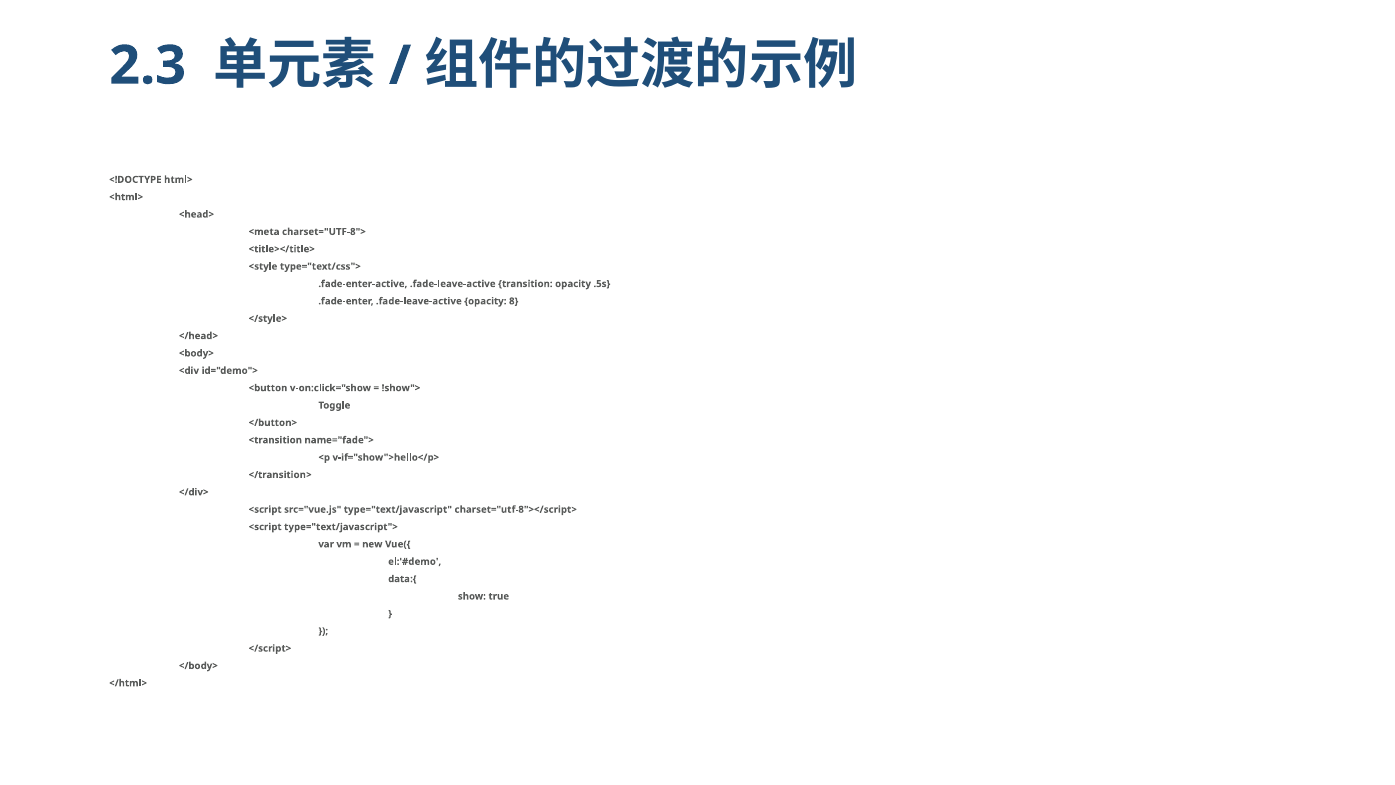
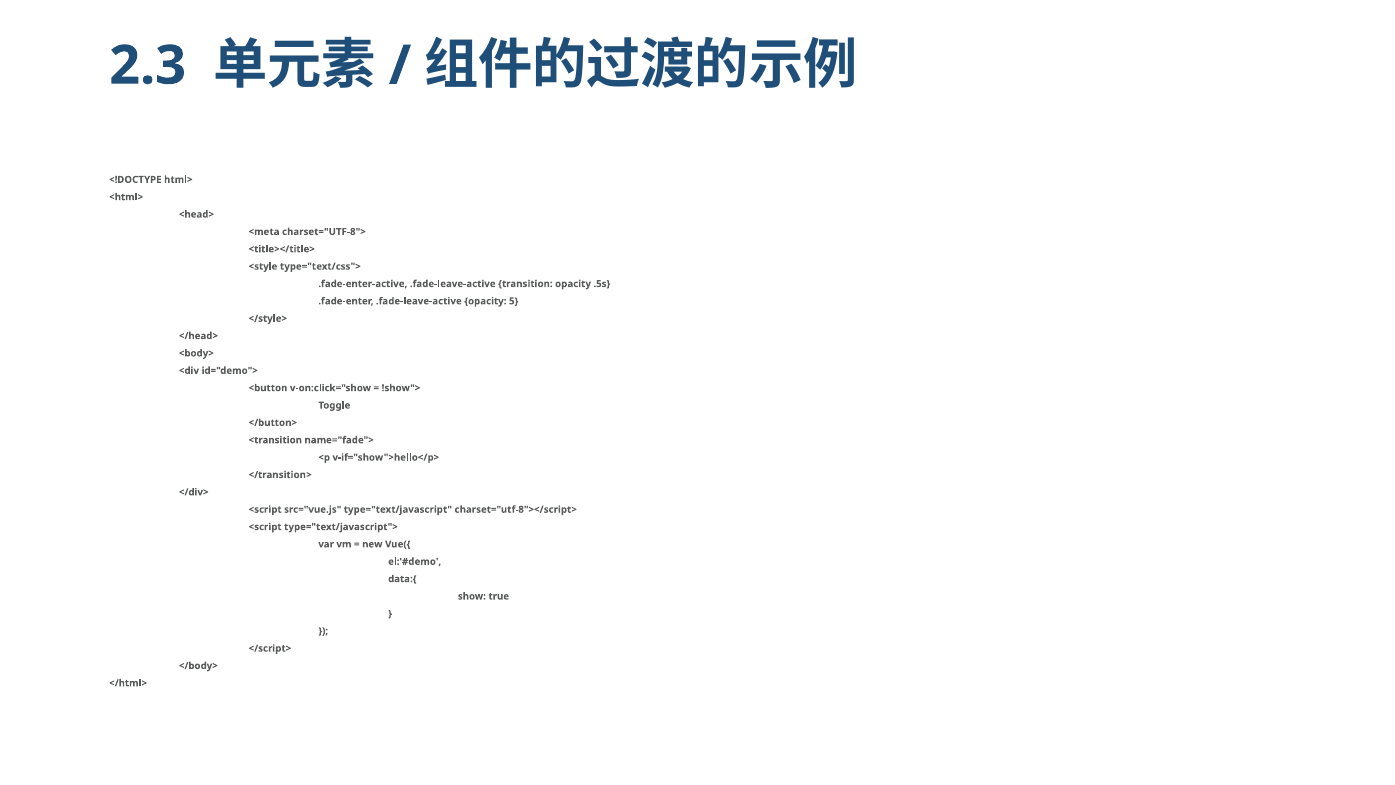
8: 8 -> 5
